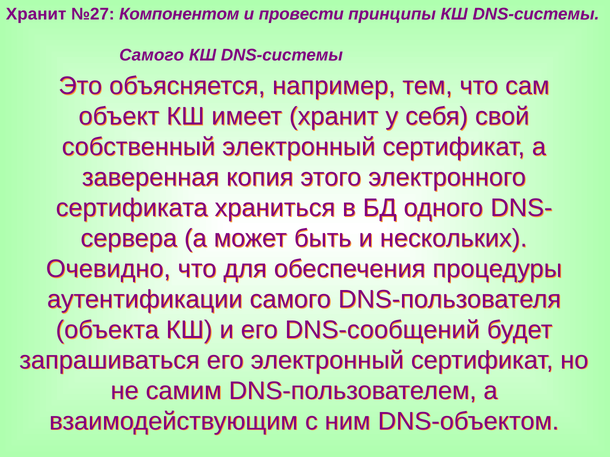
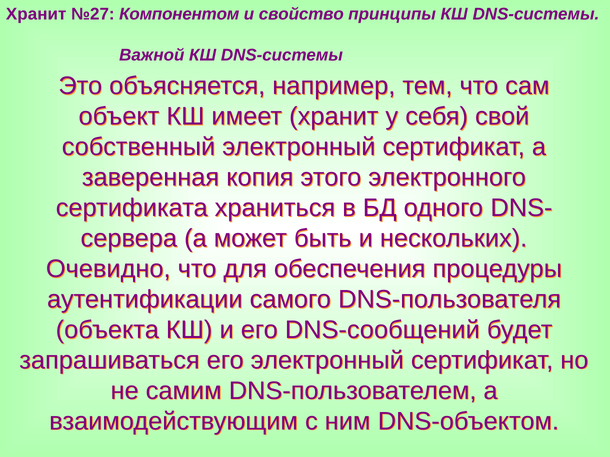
провести: провести -> свойство
Самого at (152, 55): Самого -> Важной
